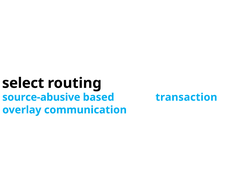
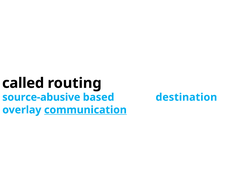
select: select -> called
transaction: transaction -> destination
communication underline: none -> present
